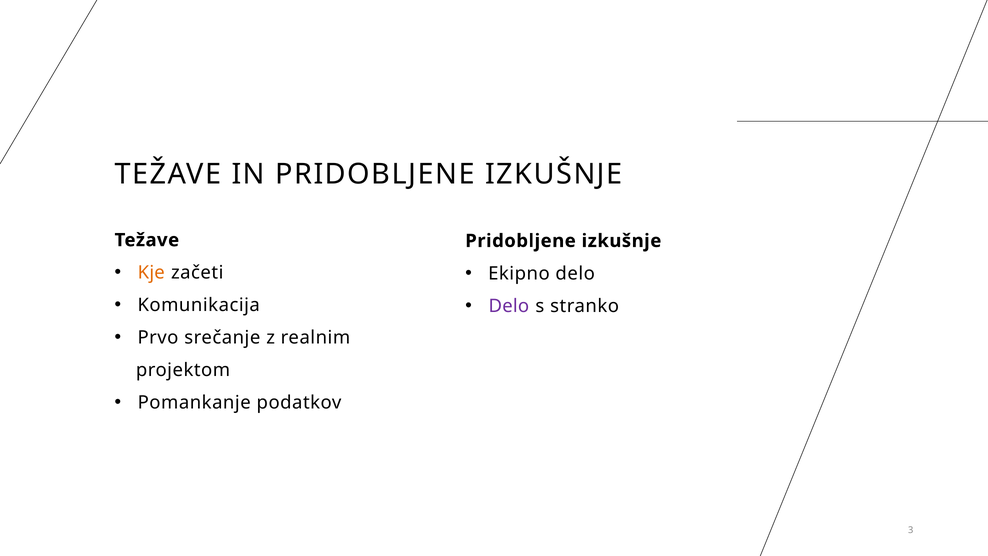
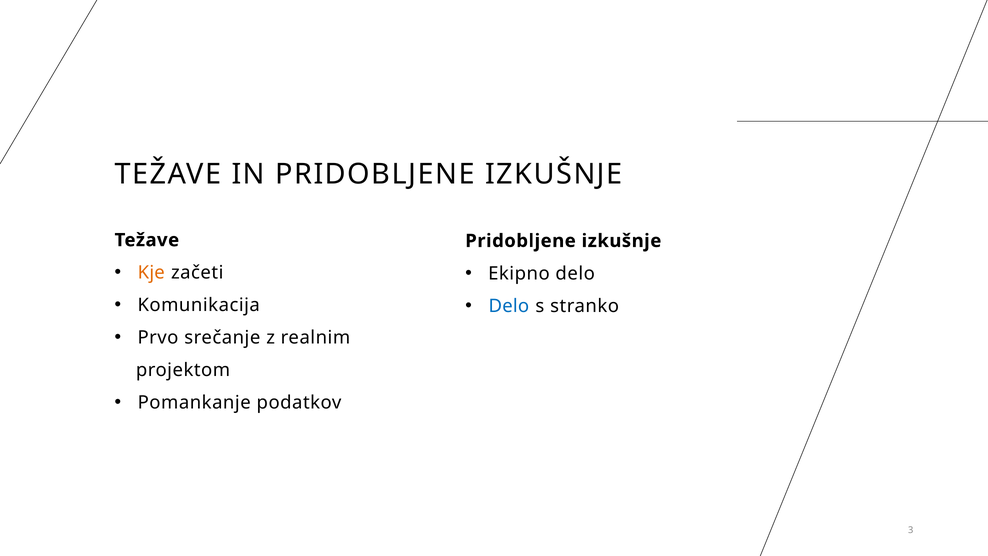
Delo at (509, 306) colour: purple -> blue
